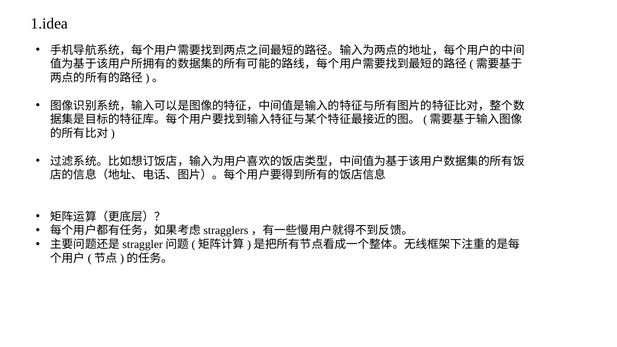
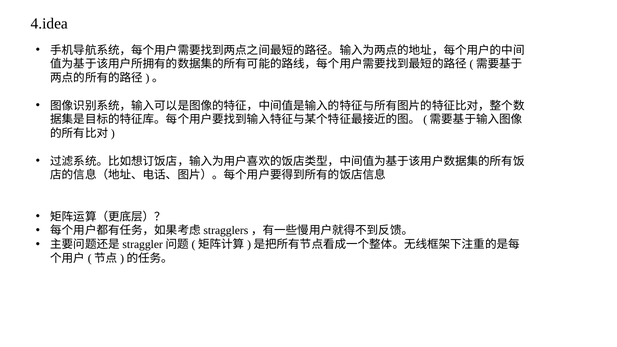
1.idea: 1.idea -> 4.idea
